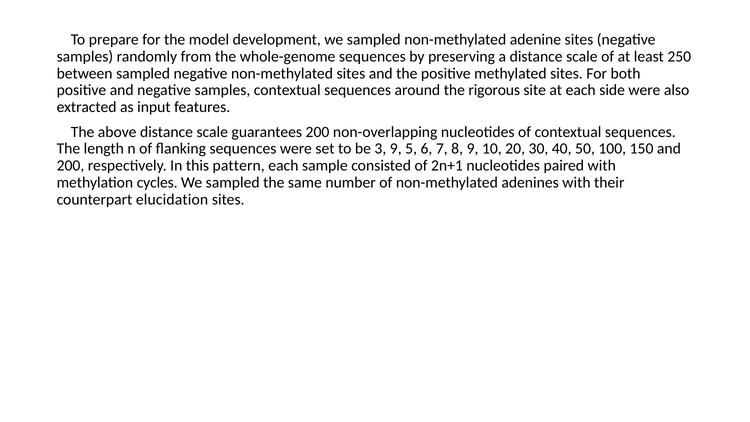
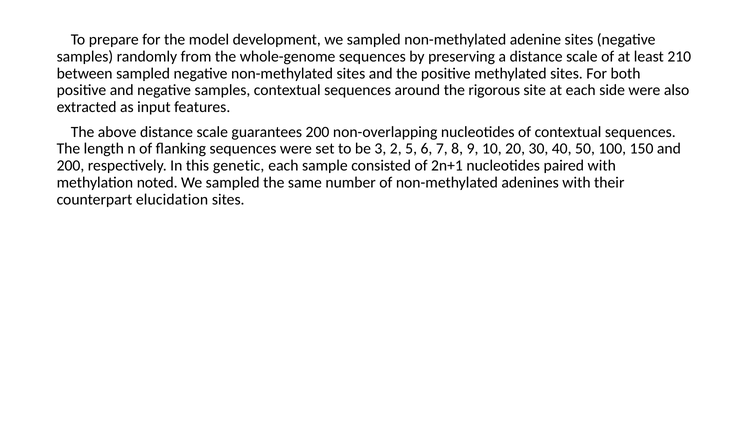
250: 250 -> 210
3 9: 9 -> 2
pattern: pattern -> genetic
cycles: cycles -> noted
